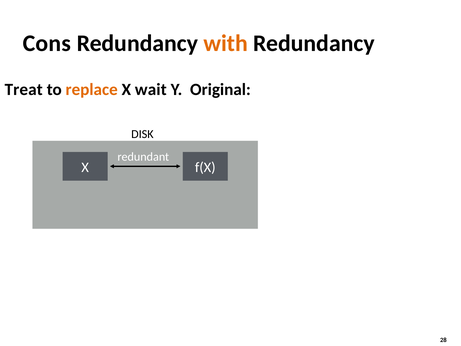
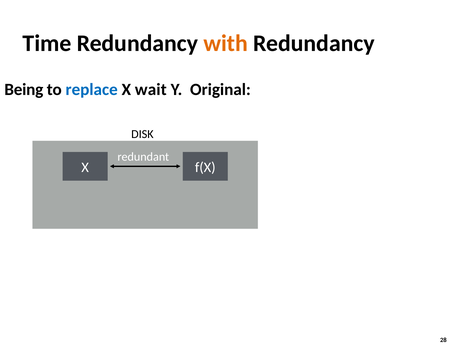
Cons: Cons -> Time
Treat: Treat -> Being
replace colour: orange -> blue
